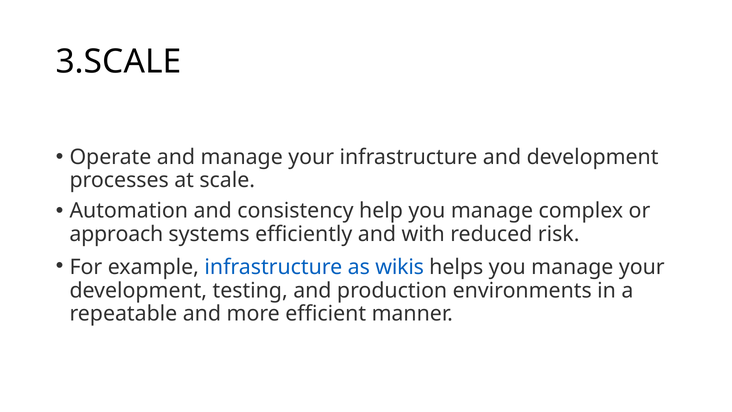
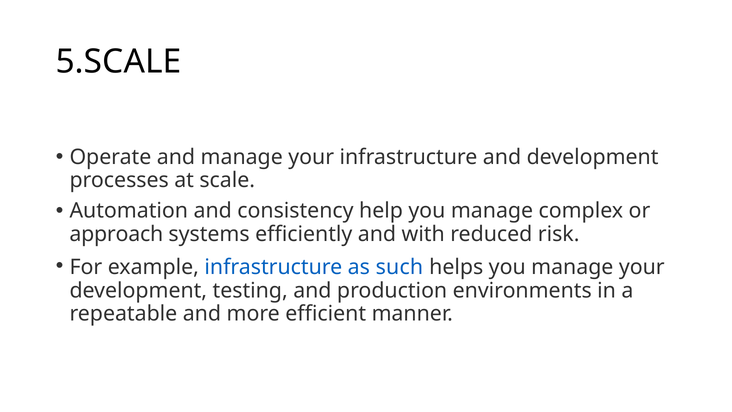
3.SCALE: 3.SCALE -> 5.SCALE
wikis: wikis -> such
